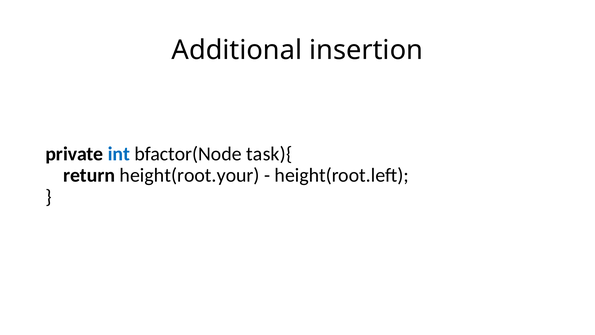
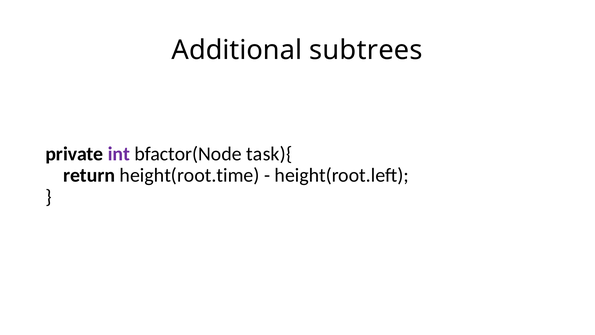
insertion: insertion -> subtrees
int colour: blue -> purple
height(root.your: height(root.your -> height(root.time
